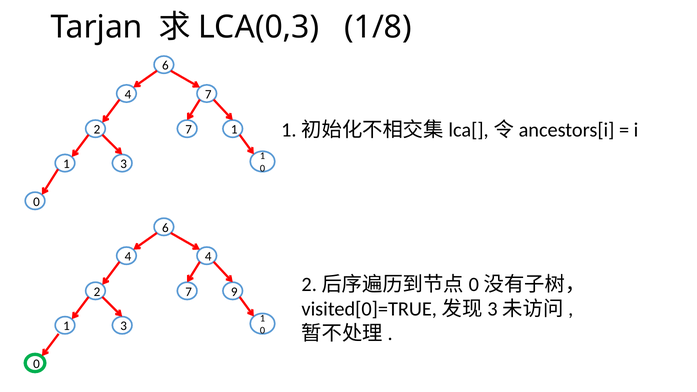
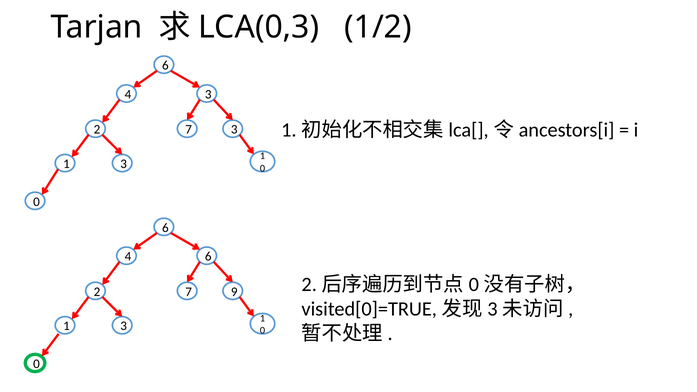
1/8: 1/8 -> 1/2
4 7: 7 -> 3
7 1: 1 -> 3
4 4: 4 -> 6
